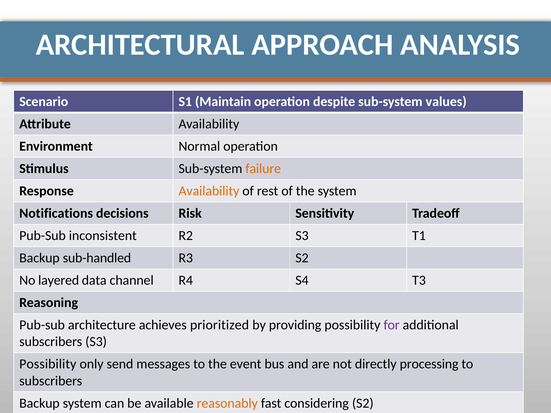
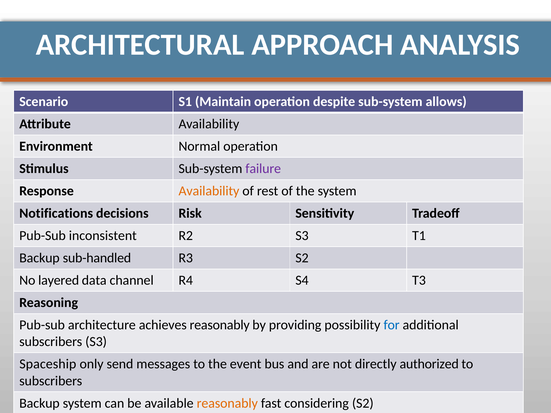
values: values -> allows
failure colour: orange -> purple
achieves prioritized: prioritized -> reasonably
for colour: purple -> blue
Possibility at (48, 364): Possibility -> Spaceship
processing: processing -> authorized
